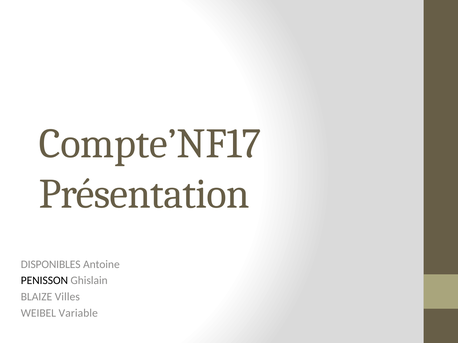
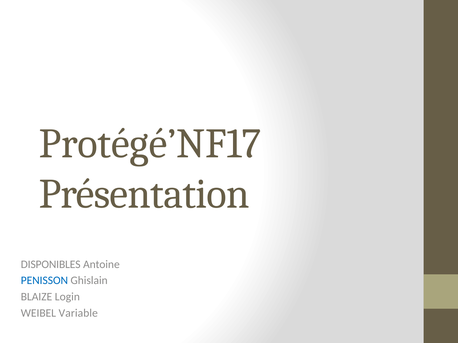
Compte’NF17: Compte’NF17 -> Protégé’NF17
PENISSON colour: black -> blue
Villes: Villes -> Login
